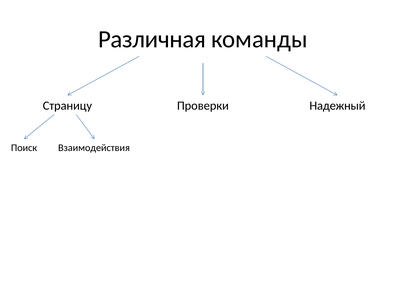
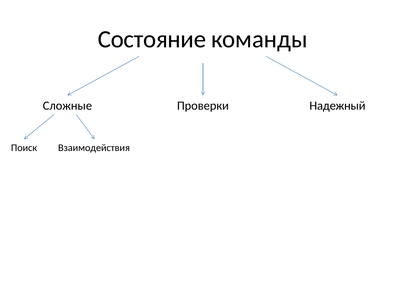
Различная: Различная -> Состояние
Страницу: Страницу -> Сложные
